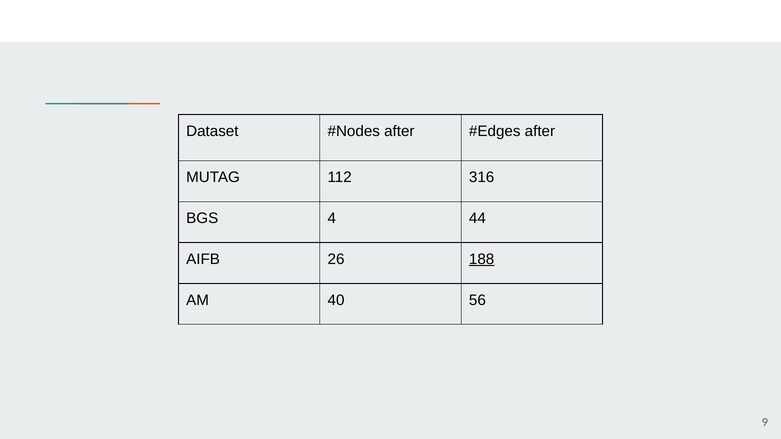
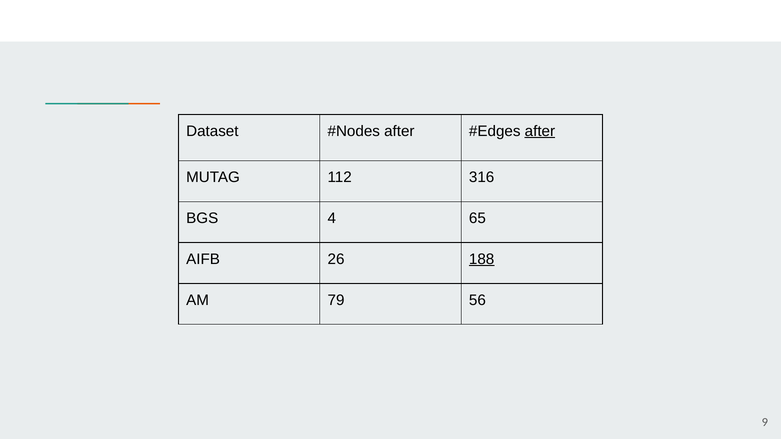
after at (540, 131) underline: none -> present
44: 44 -> 65
40: 40 -> 79
